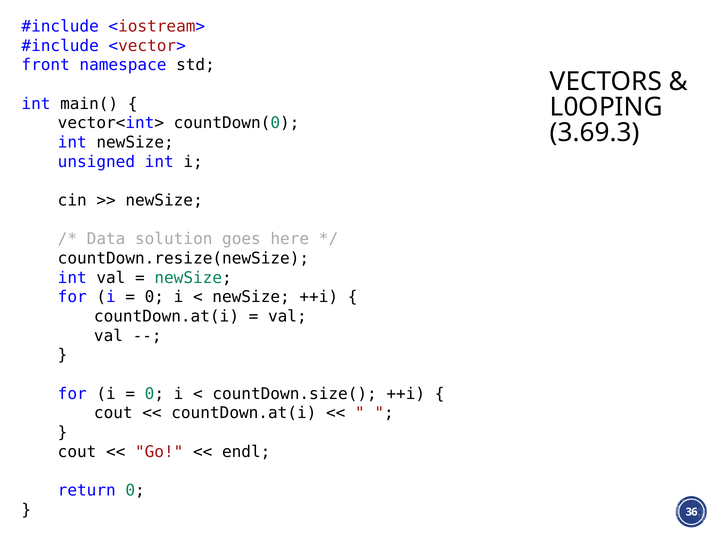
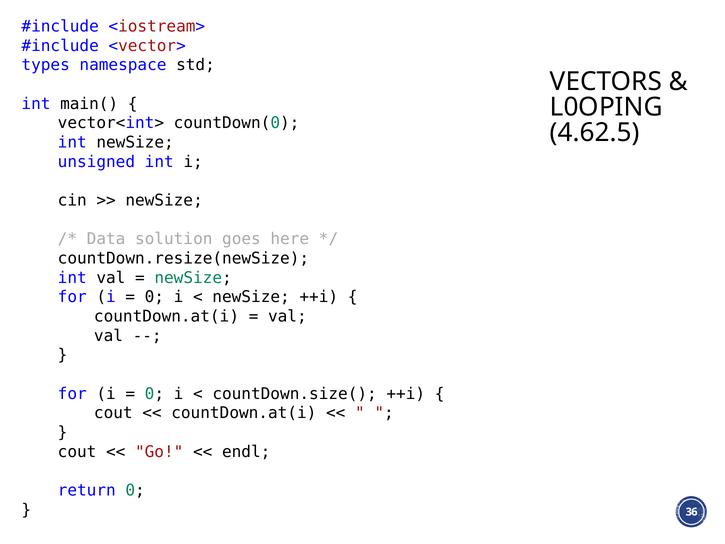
front: front -> types
3.69.3: 3.69.3 -> 4.62.5
